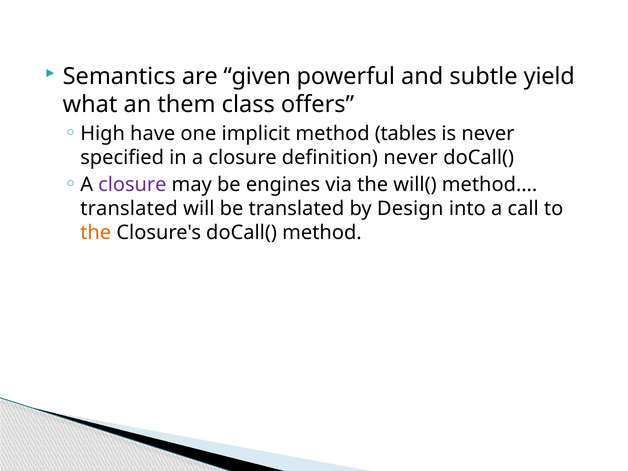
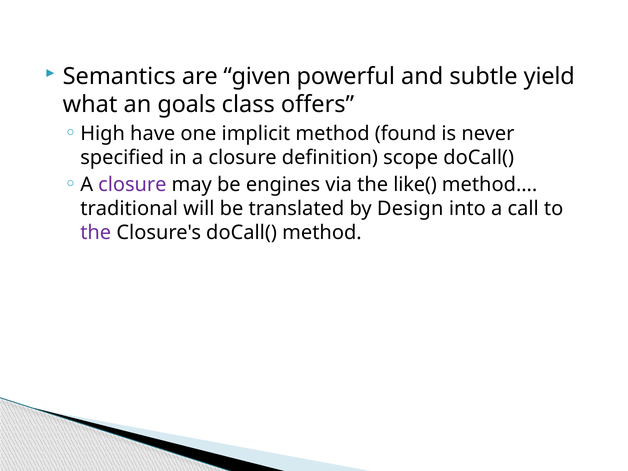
them: them -> goals
tables: tables -> found
definition never: never -> scope
will(: will( -> like(
translated at (129, 208): translated -> traditional
the at (96, 233) colour: orange -> purple
